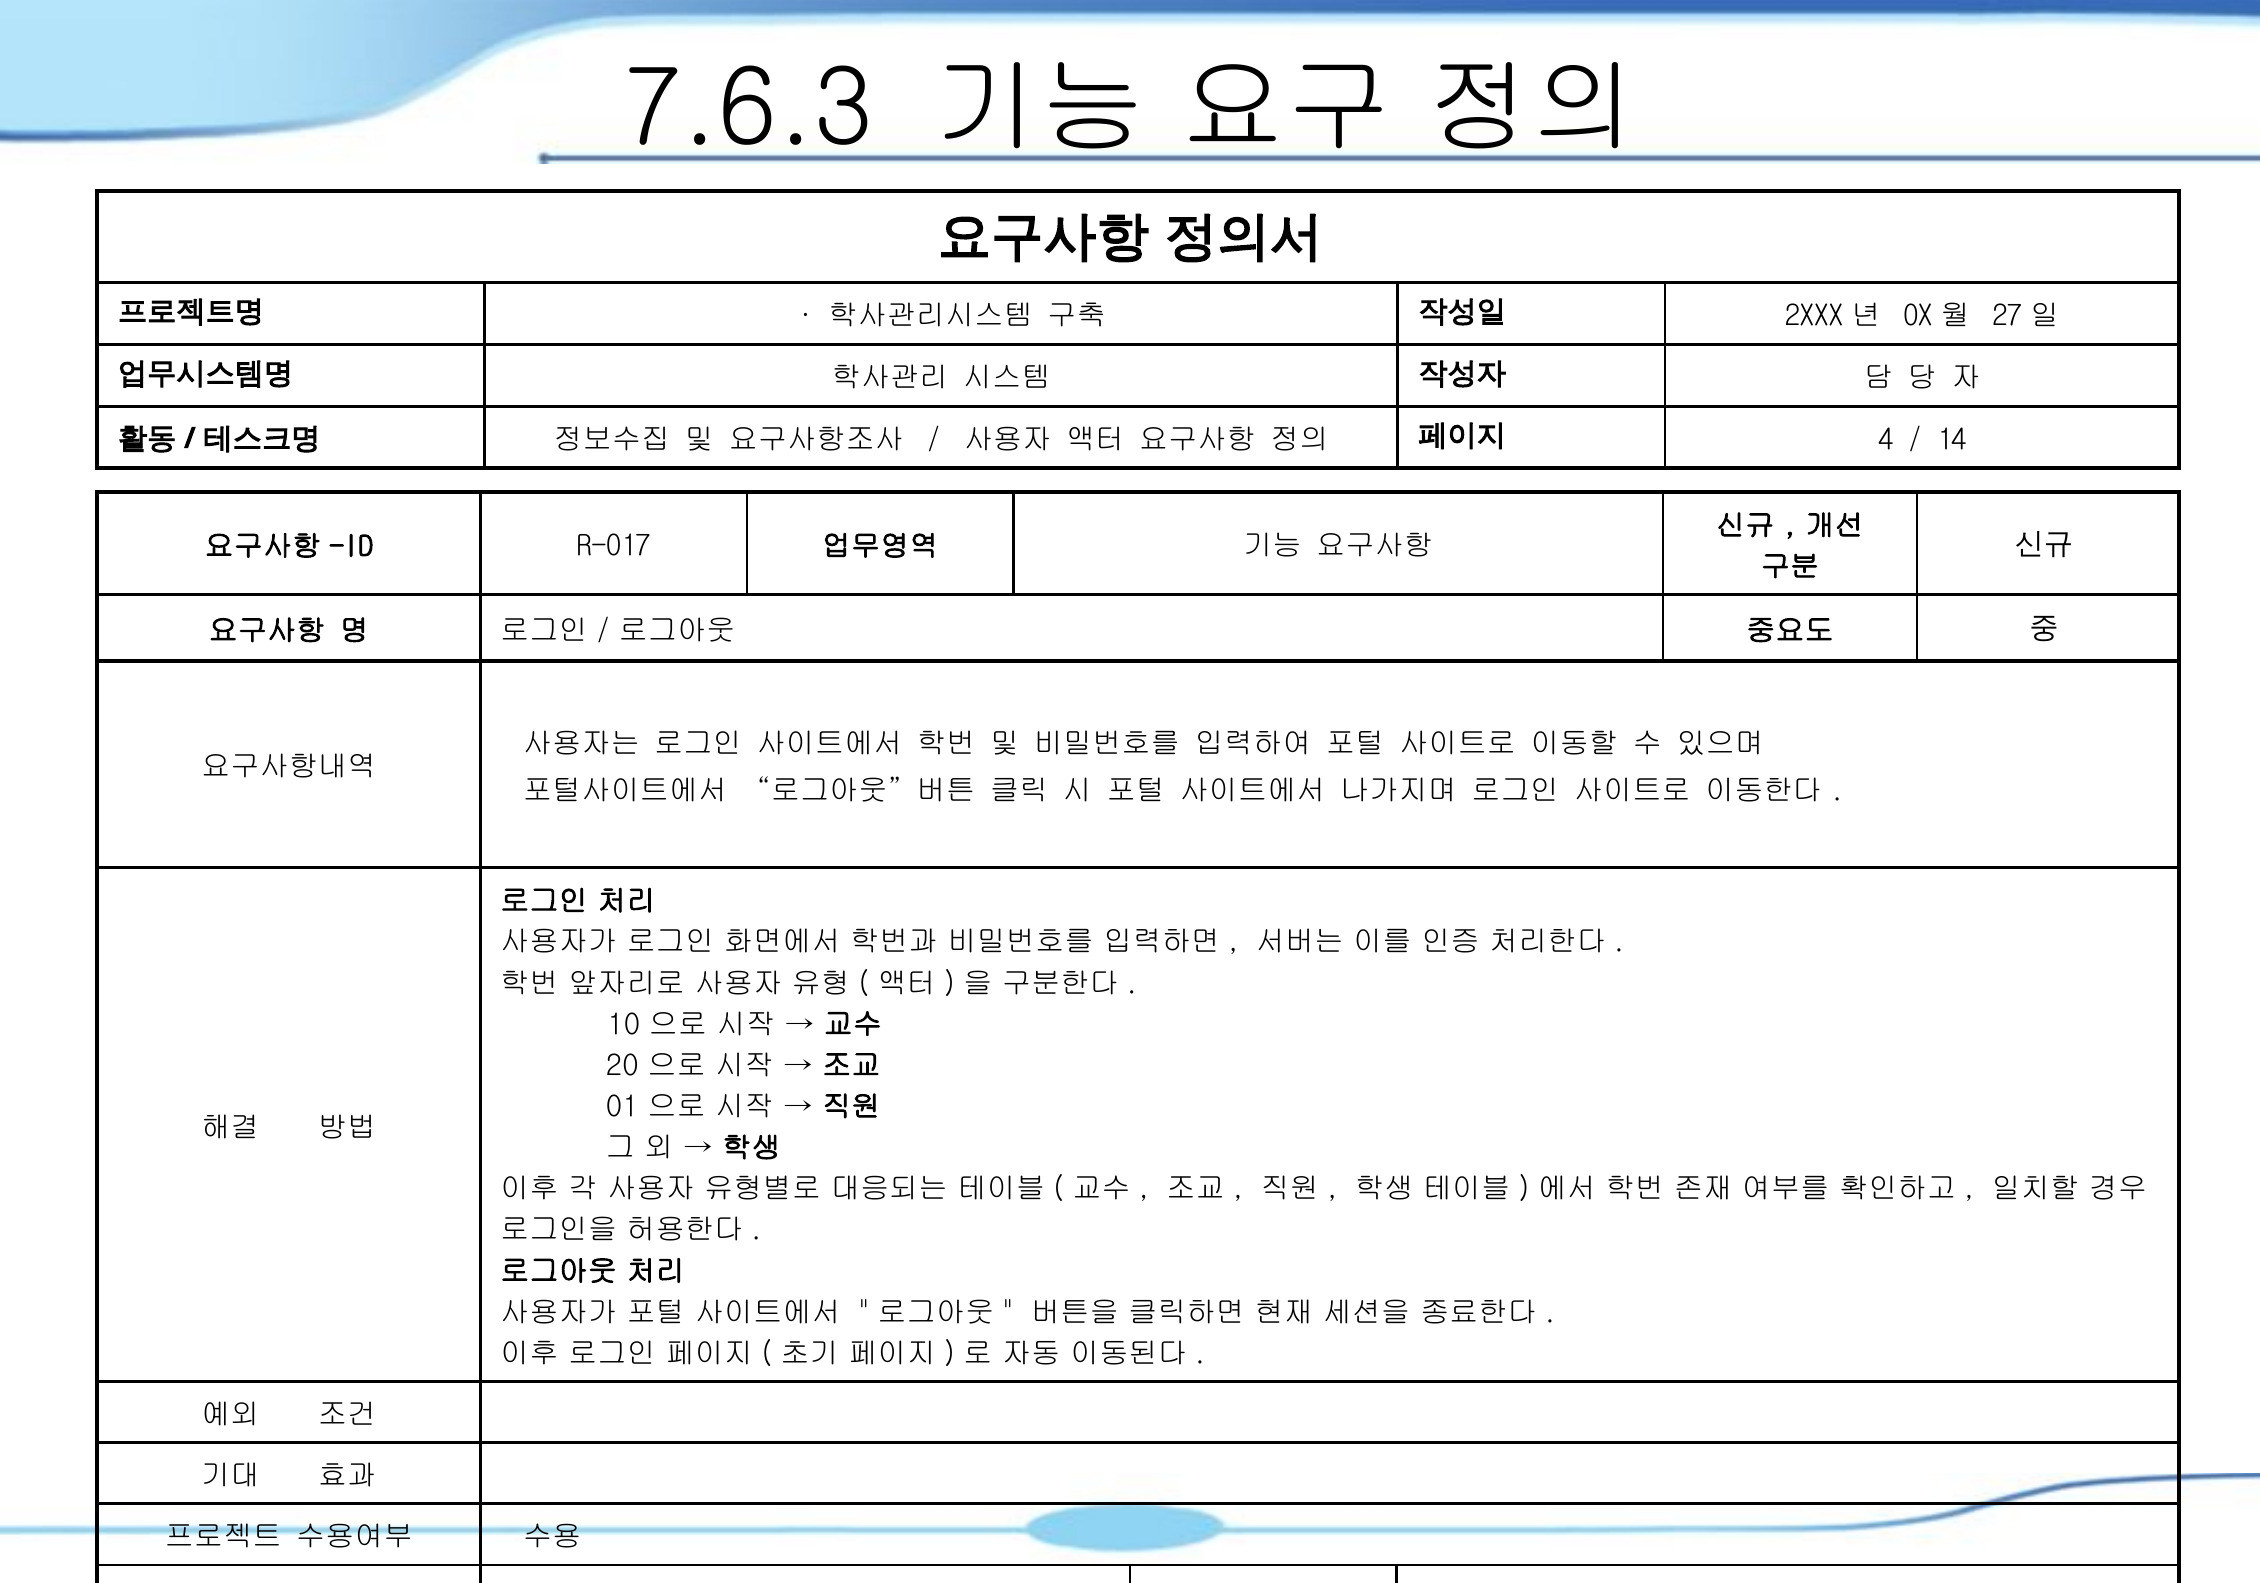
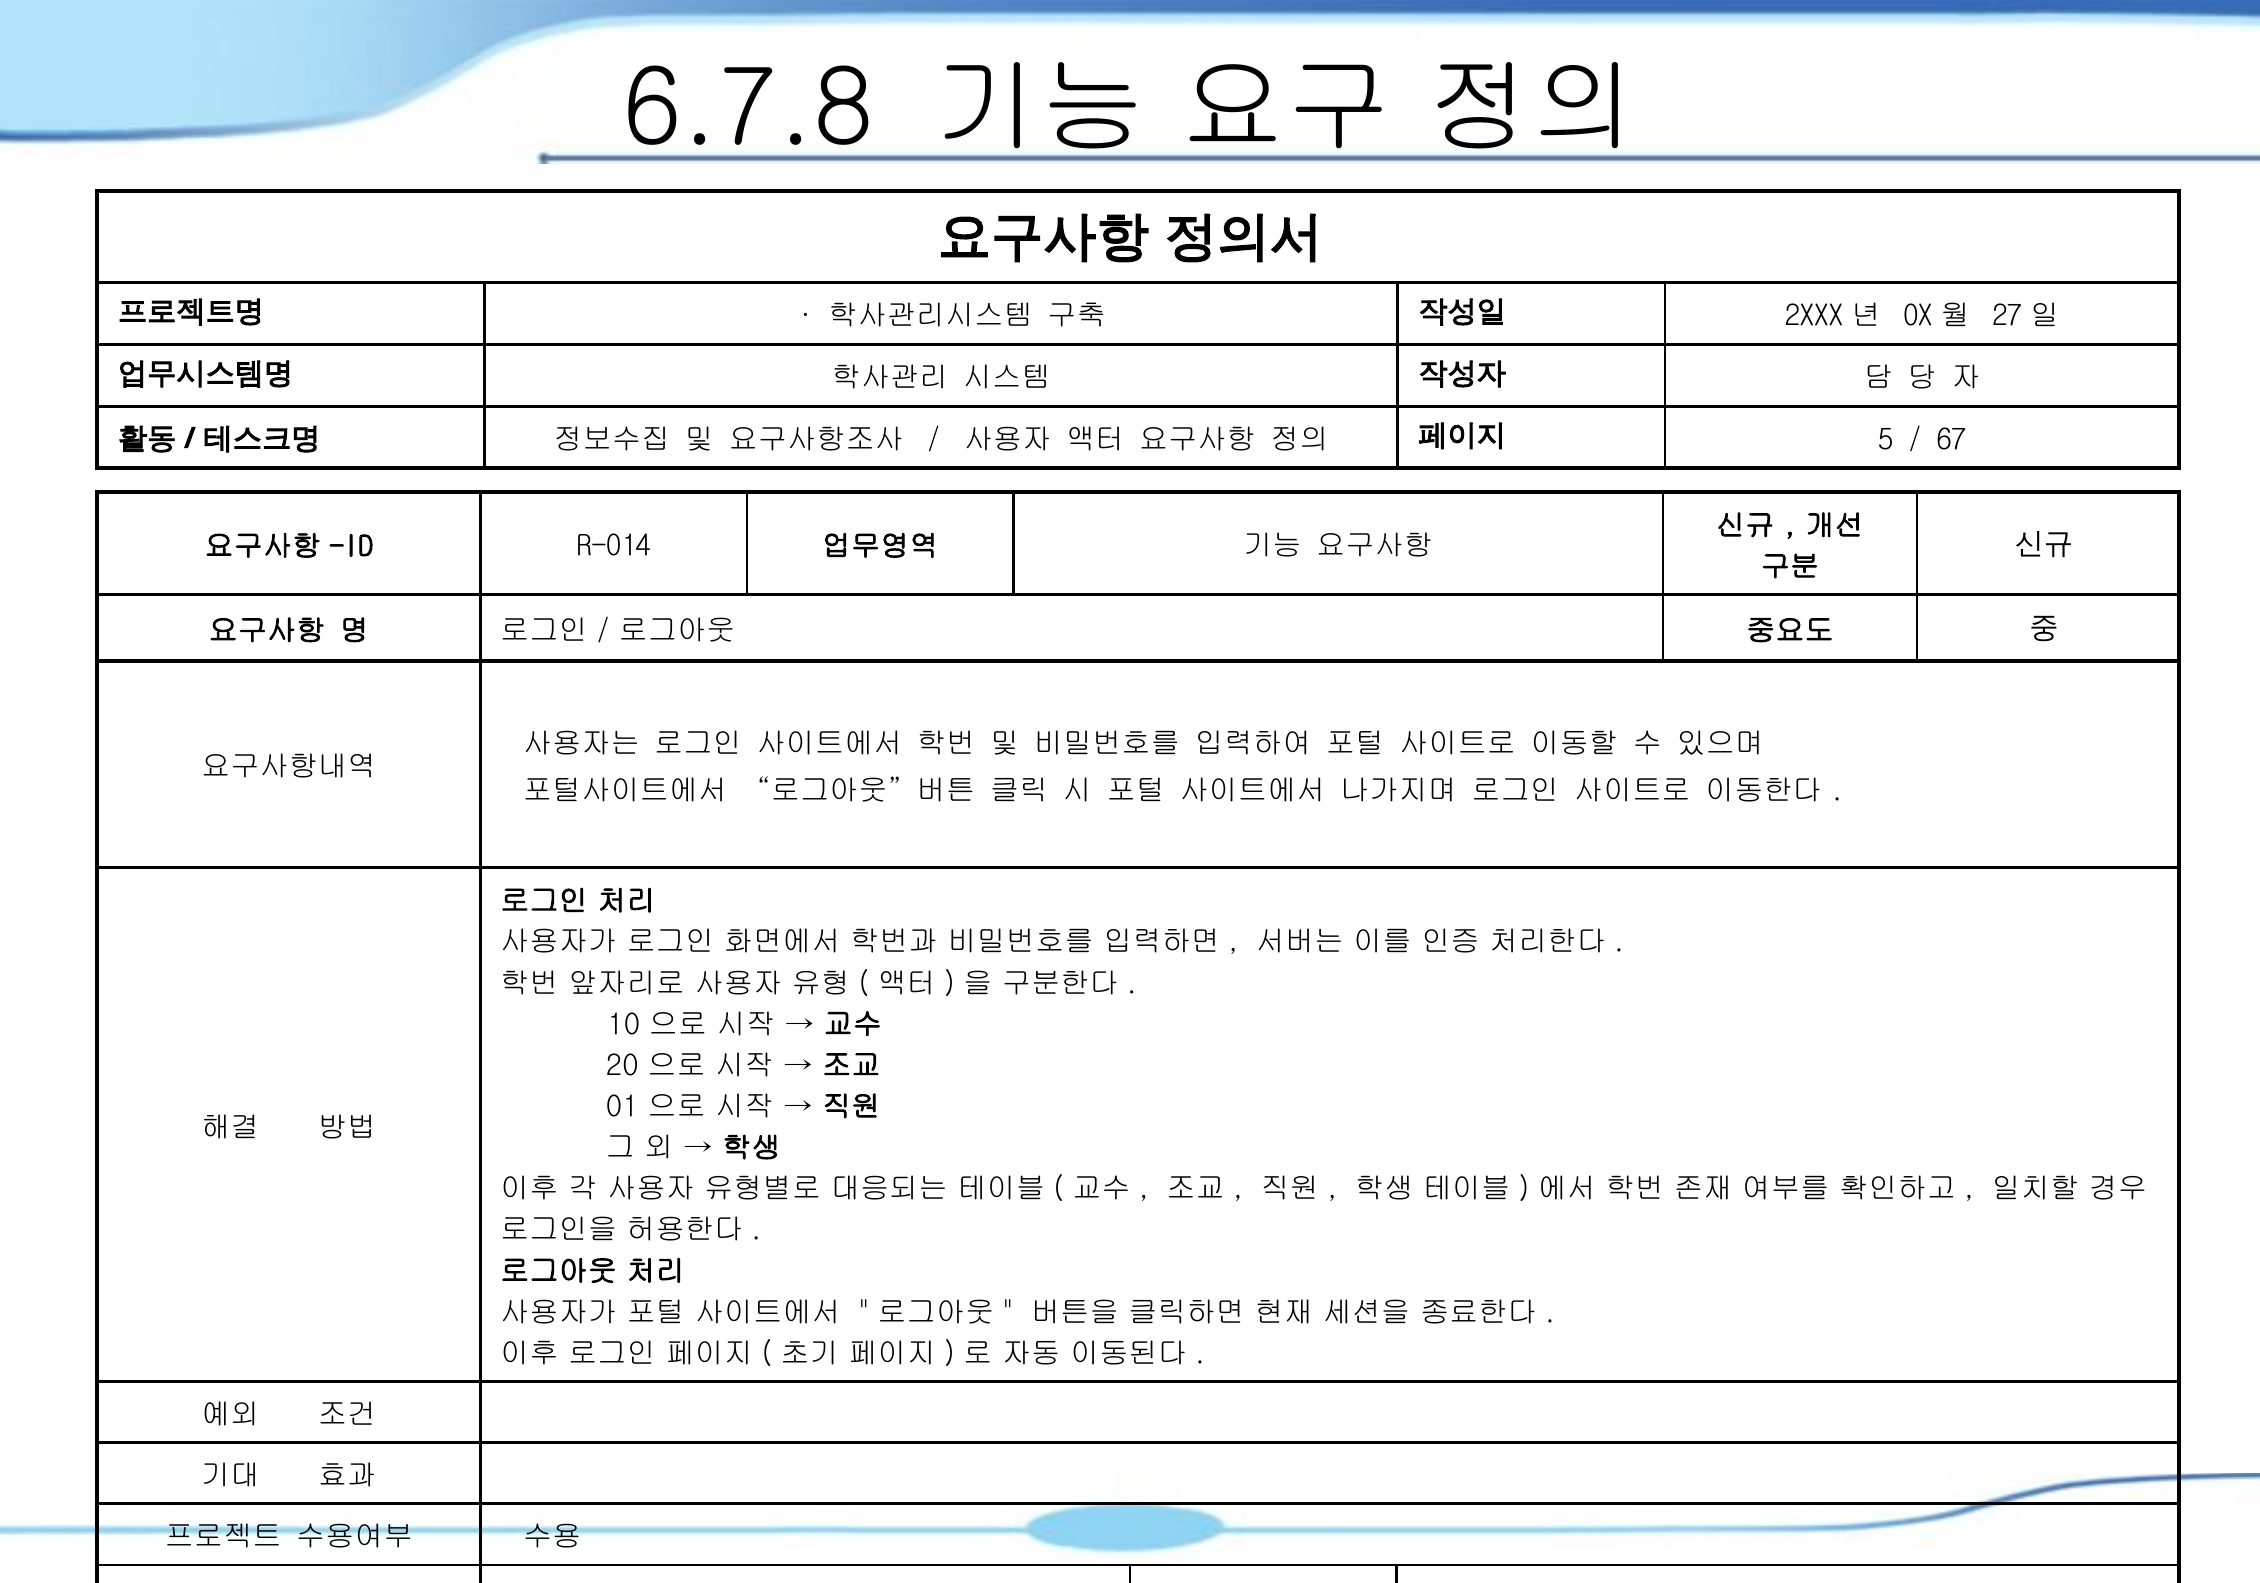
7.6.3: 7.6.3 -> 6.7.8
4: 4 -> 5
14: 14 -> 67
R-017: R-017 -> R-014
